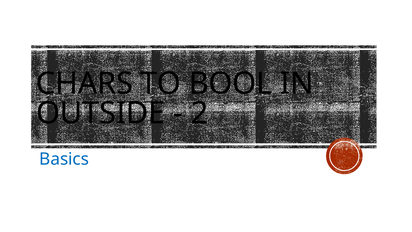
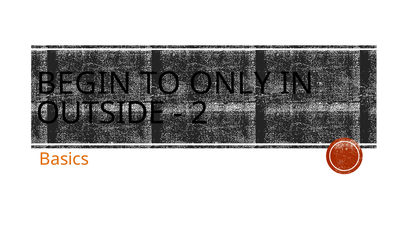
CHARS: CHARS -> BEGIN
BOOL: BOOL -> ONLY
Basics colour: blue -> orange
